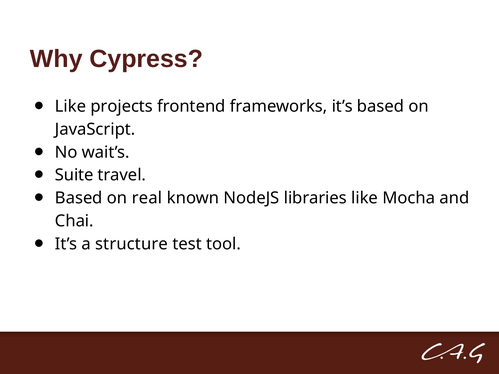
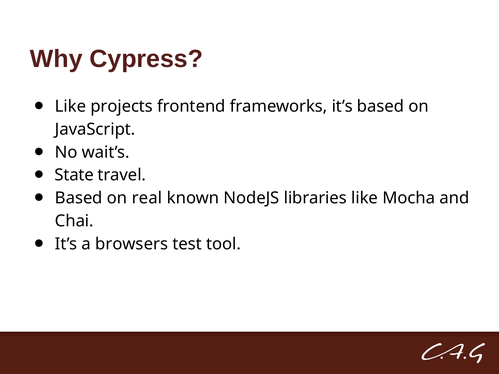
Suite: Suite -> State
structure: structure -> browsers
